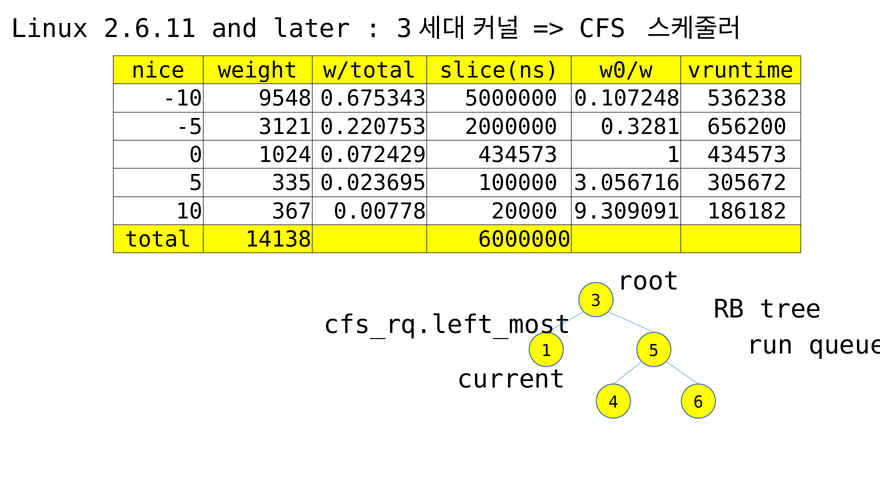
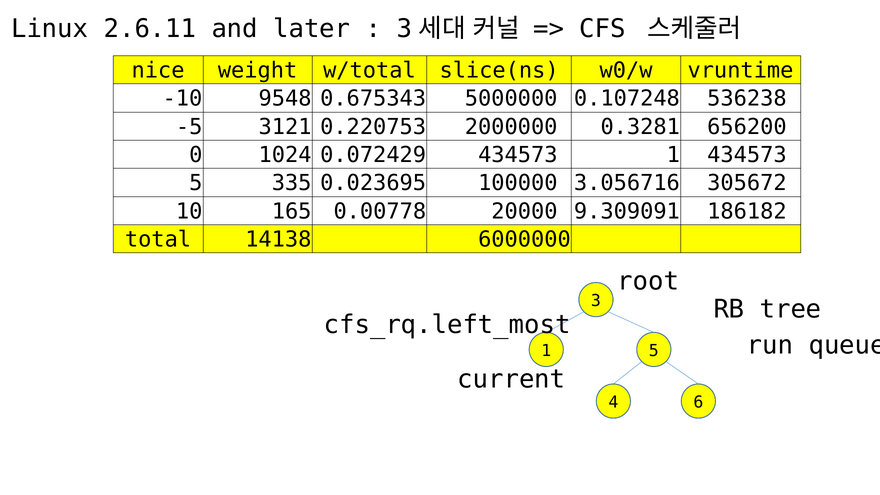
367: 367 -> 165
